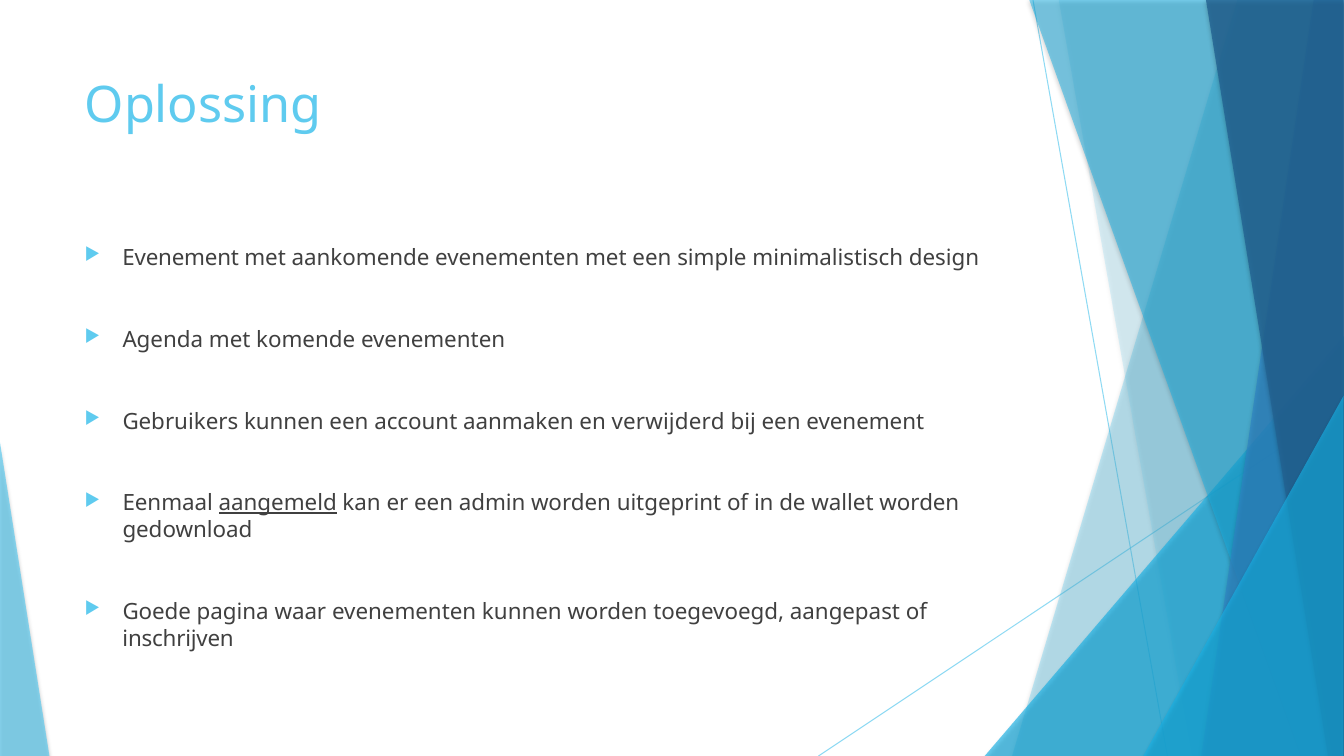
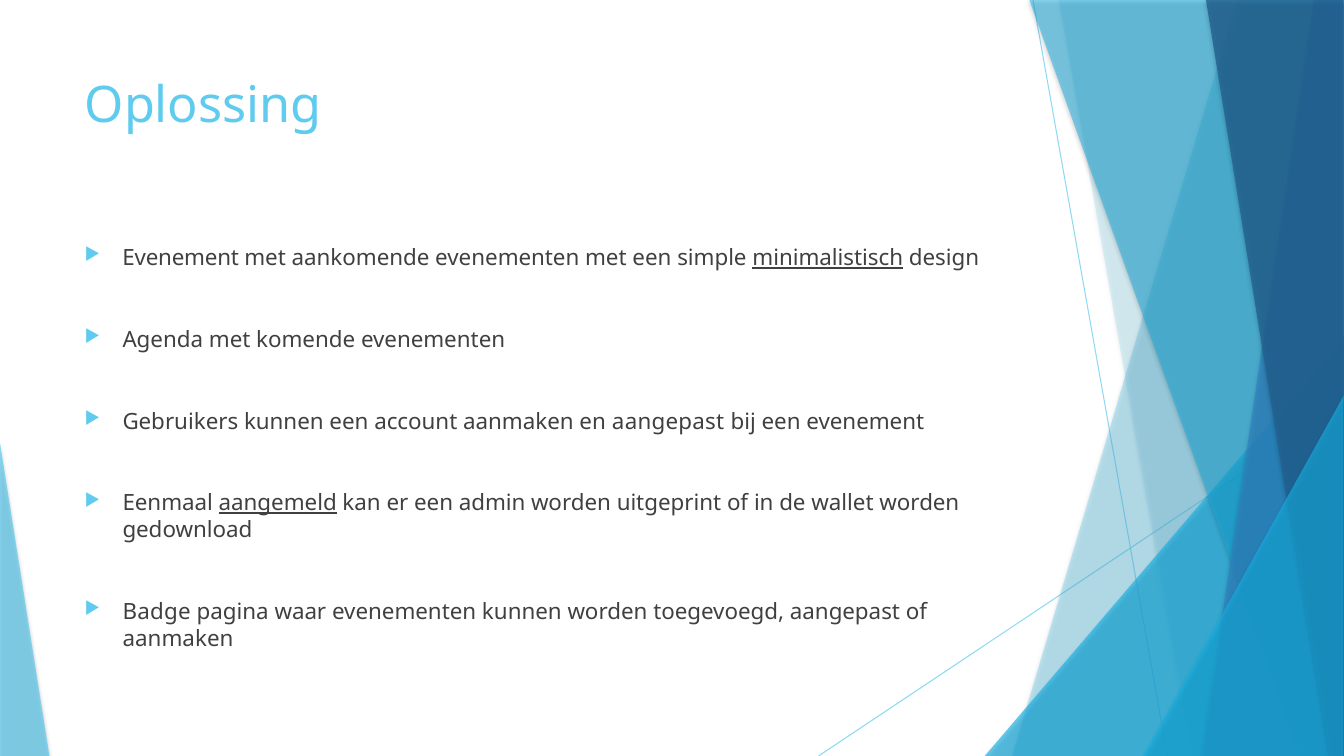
minimalistisch underline: none -> present
en verwijderd: verwijderd -> aangepast
Goede: Goede -> Badge
inschrijven at (178, 639): inschrijven -> aanmaken
